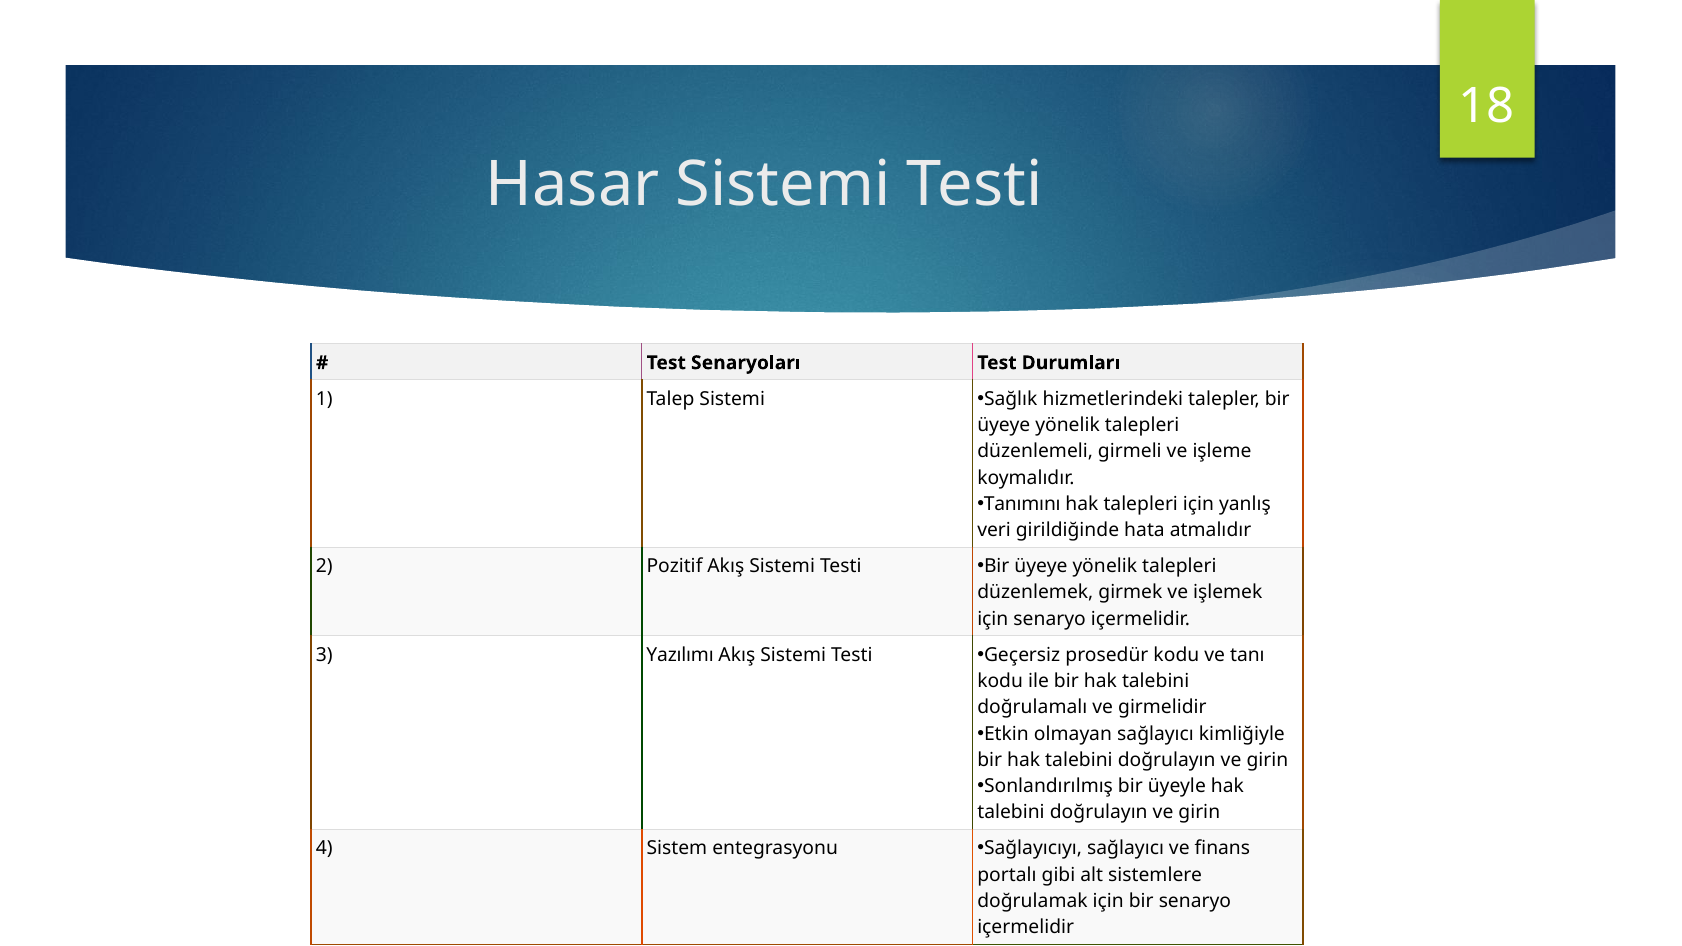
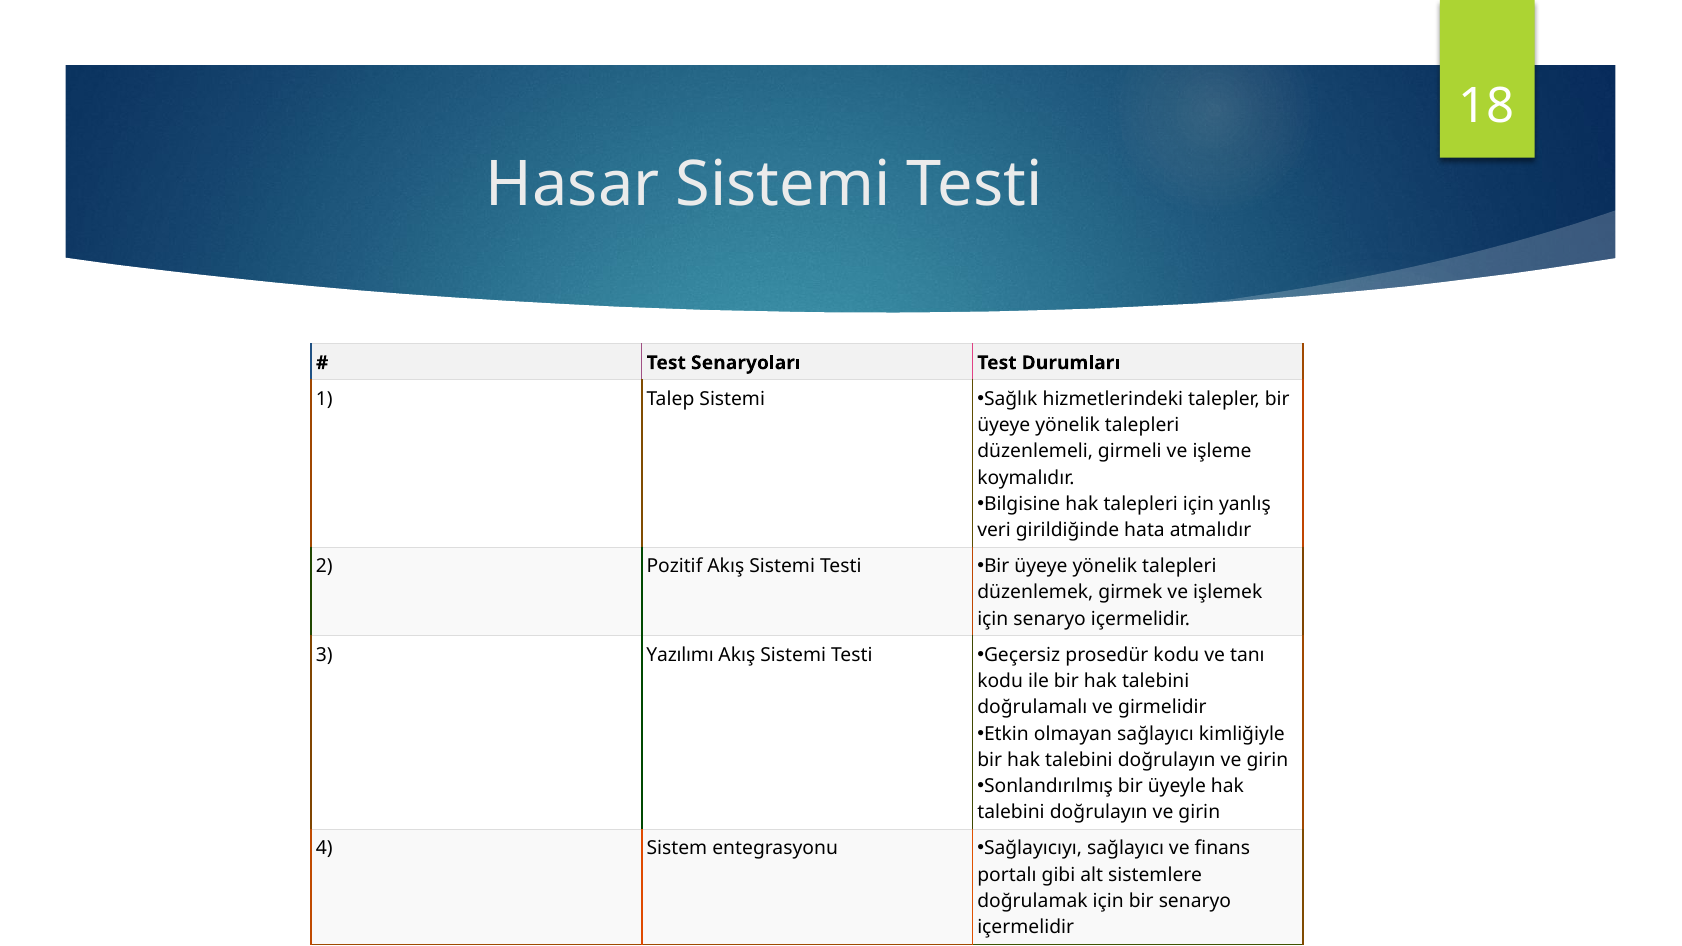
Tanımını: Tanımını -> Bilgisine
